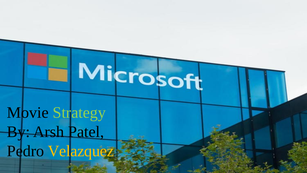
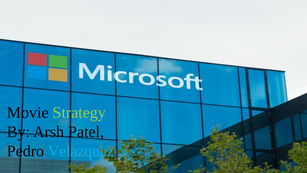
Velazquez colour: yellow -> light blue
